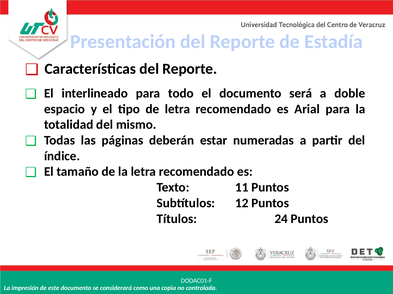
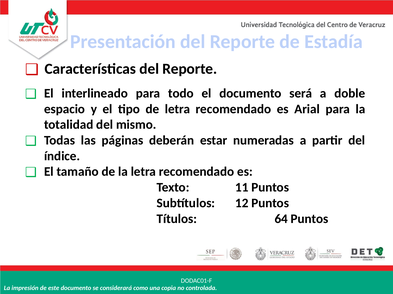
24: 24 -> 64
